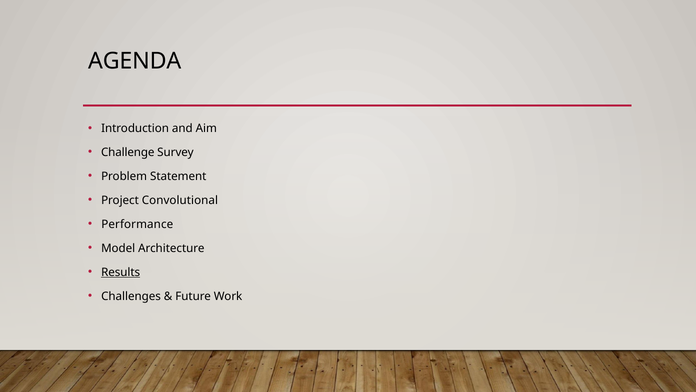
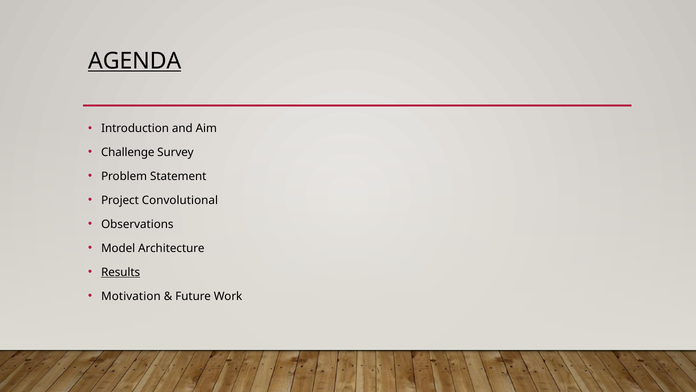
AGENDA underline: none -> present
Performance: Performance -> Observations
Challenges: Challenges -> Motivation
